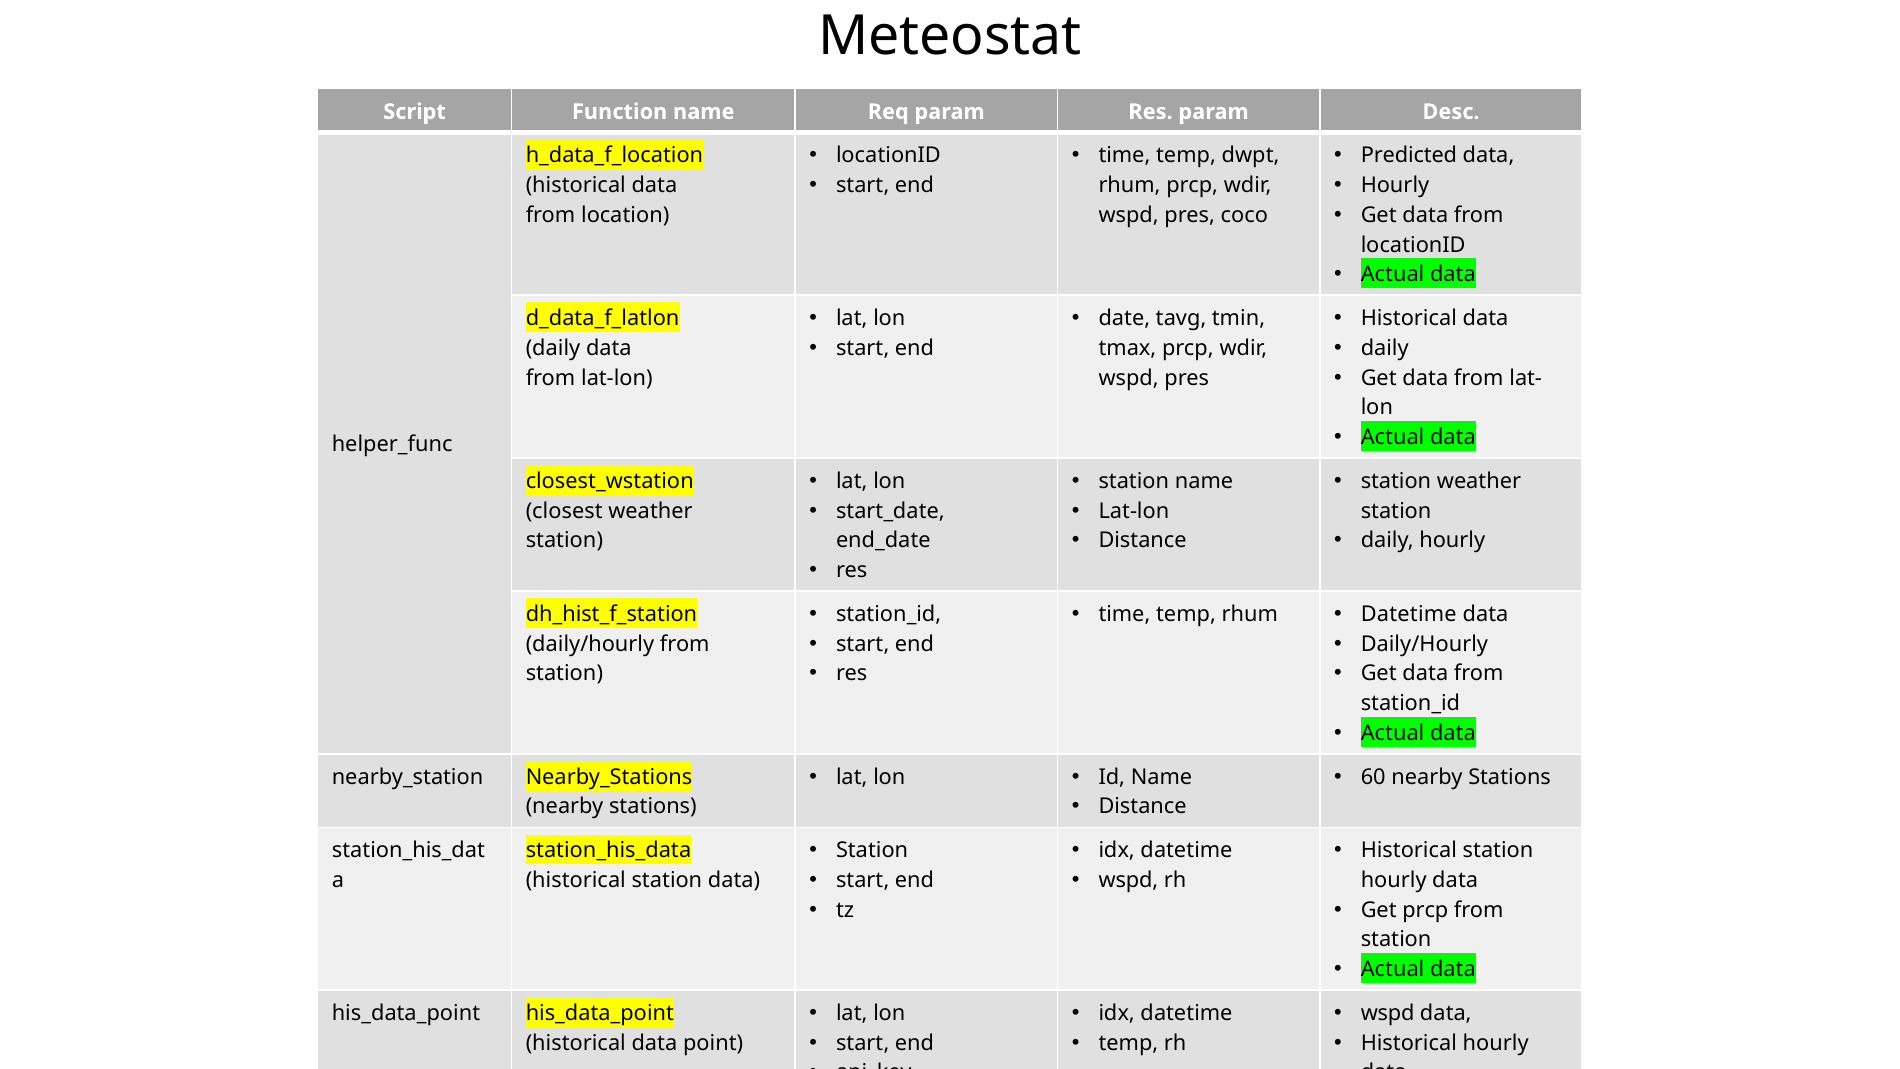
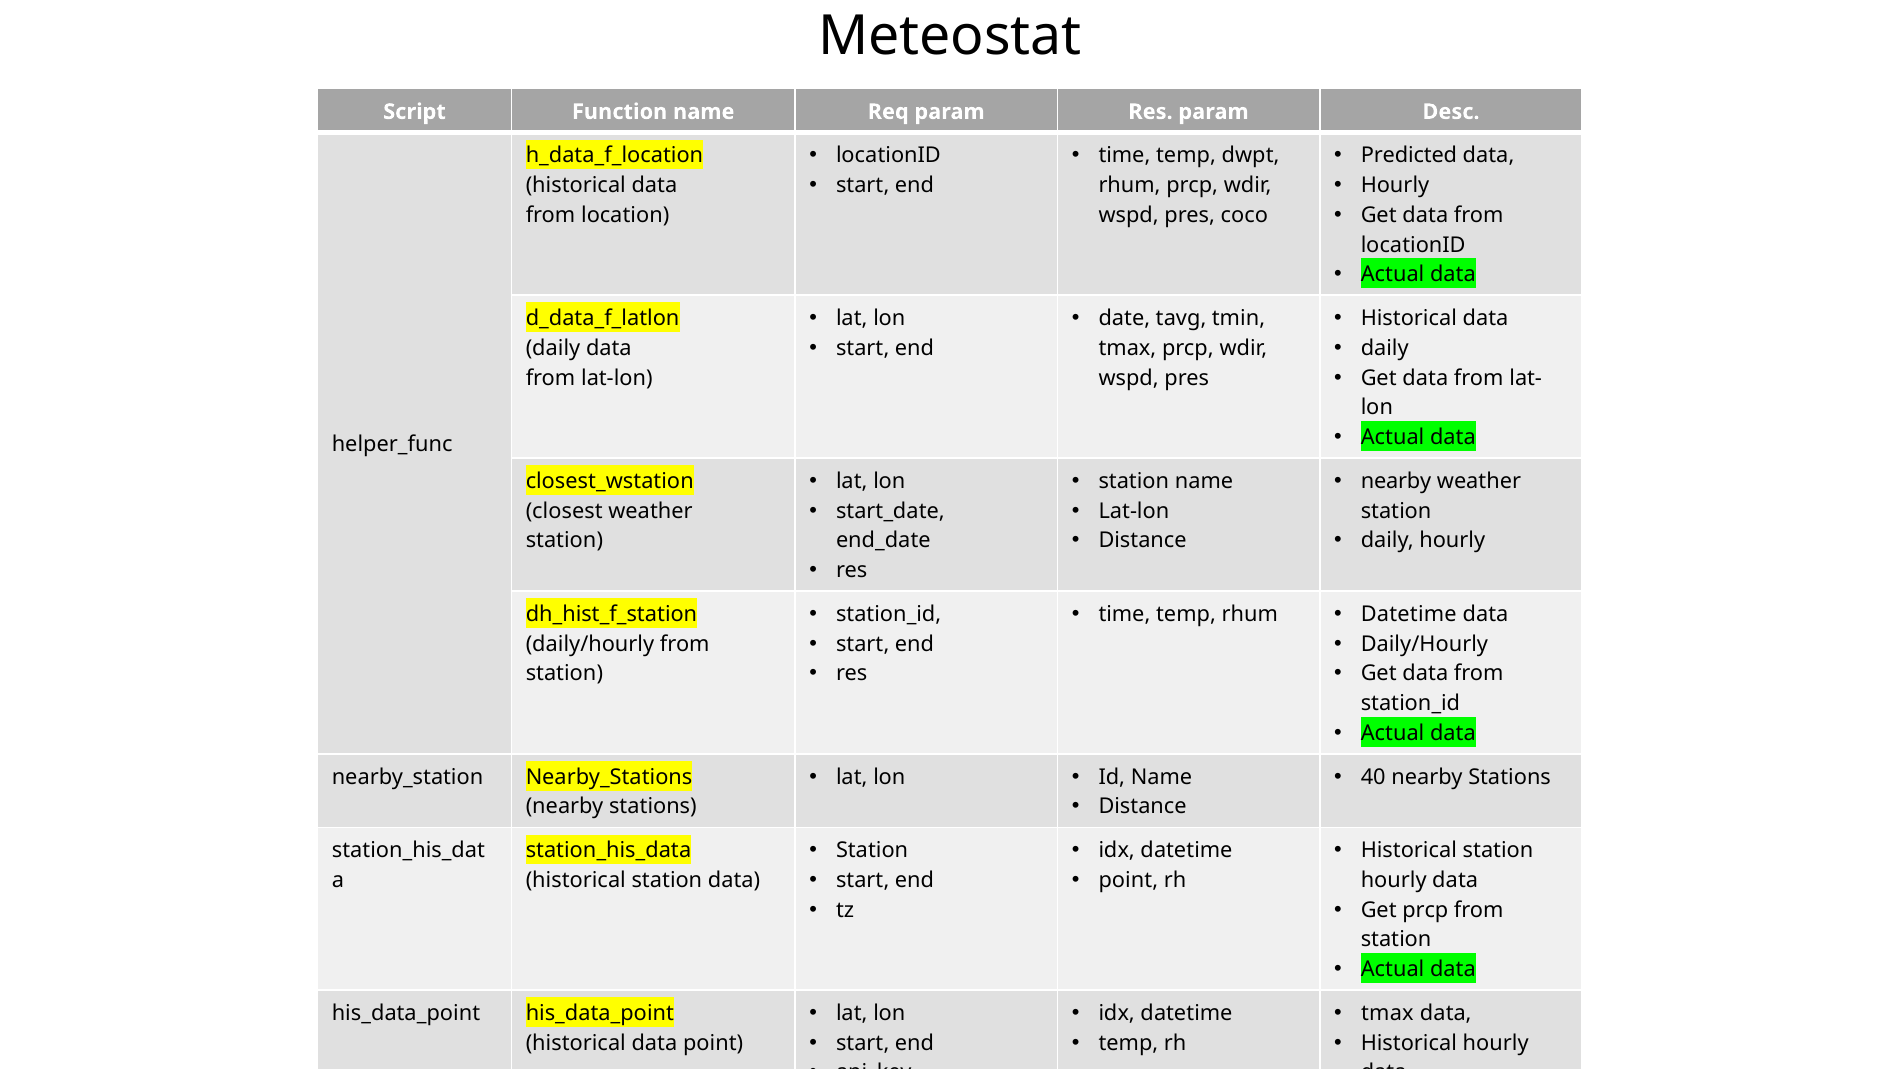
station at (1396, 481): station -> nearby
60: 60 -> 40
wspd at (1128, 880): wspd -> point
wspd at (1388, 1013): wspd -> tmax
